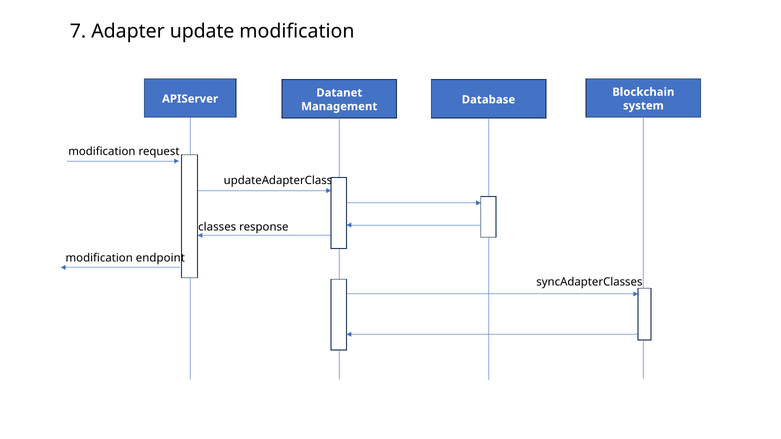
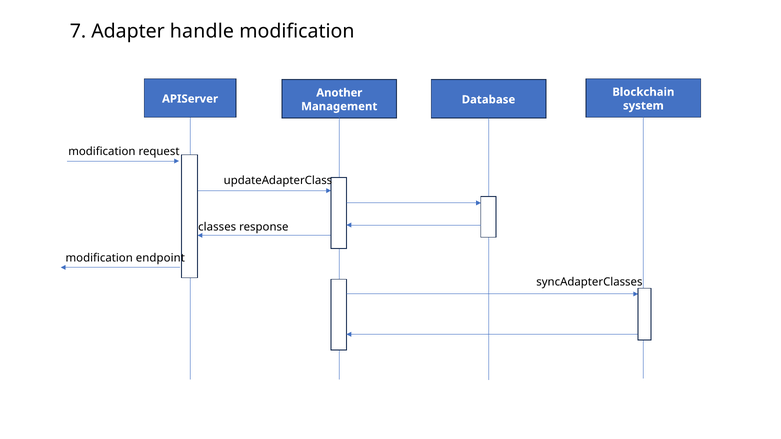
update: update -> handle
Datanet: Datanet -> Another
